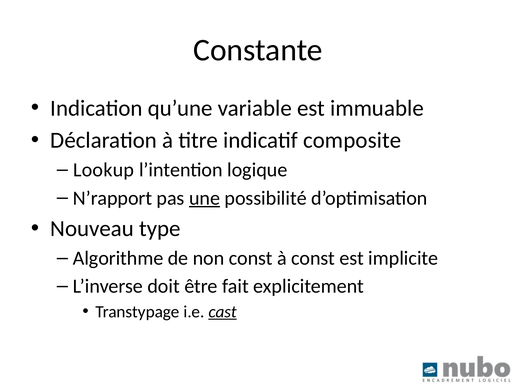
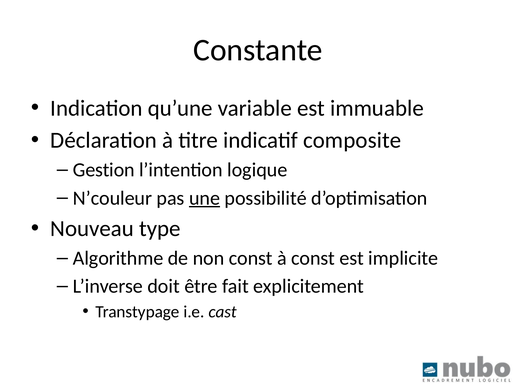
Lookup: Lookup -> Gestion
N’rapport: N’rapport -> N’couleur
cast underline: present -> none
